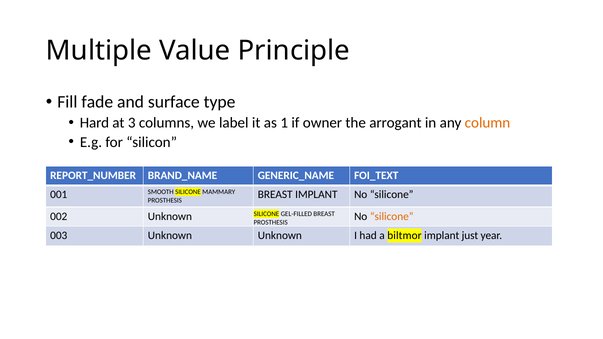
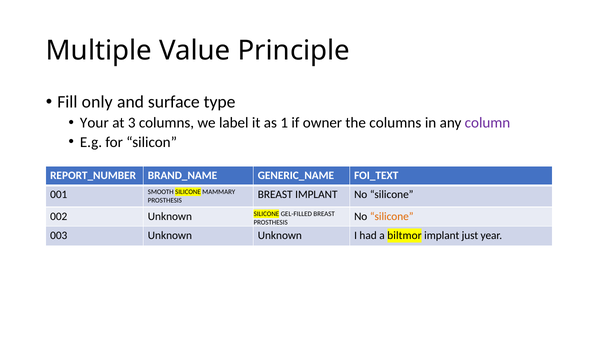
fade: fade -> only
Hard: Hard -> Your
the arrogant: arrogant -> columns
column colour: orange -> purple
